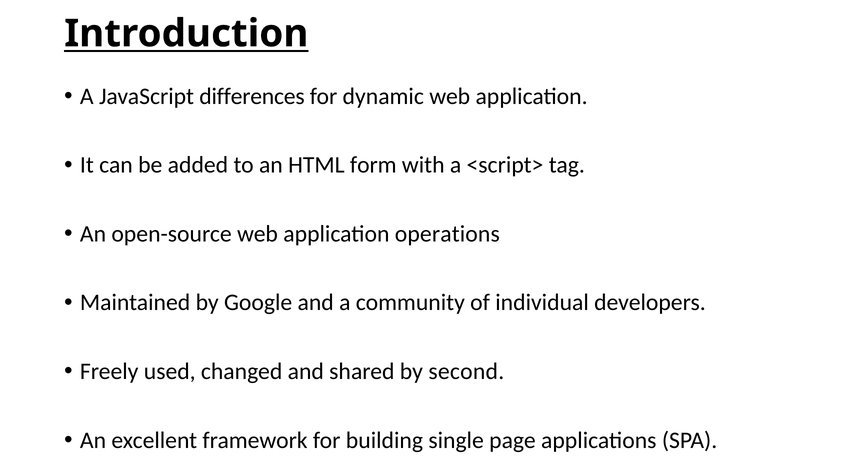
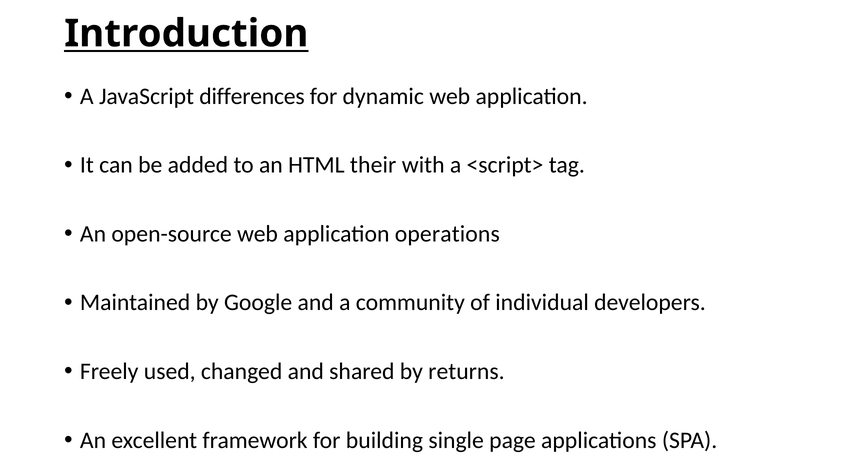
form: form -> their
second: second -> returns
